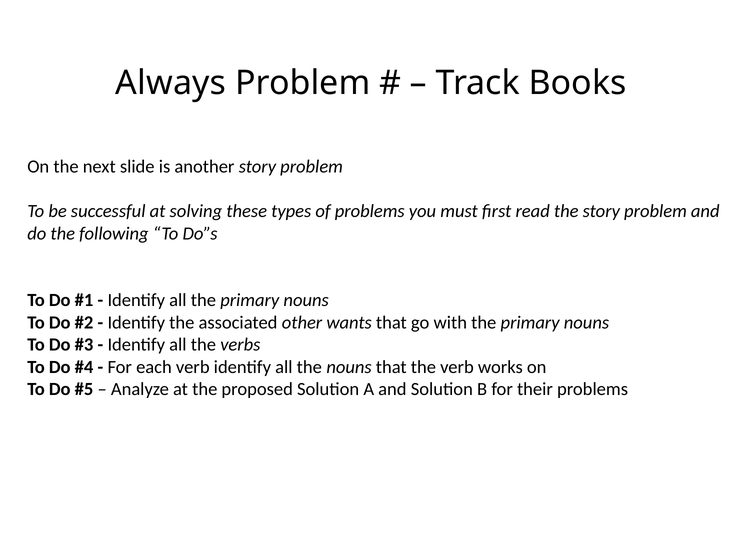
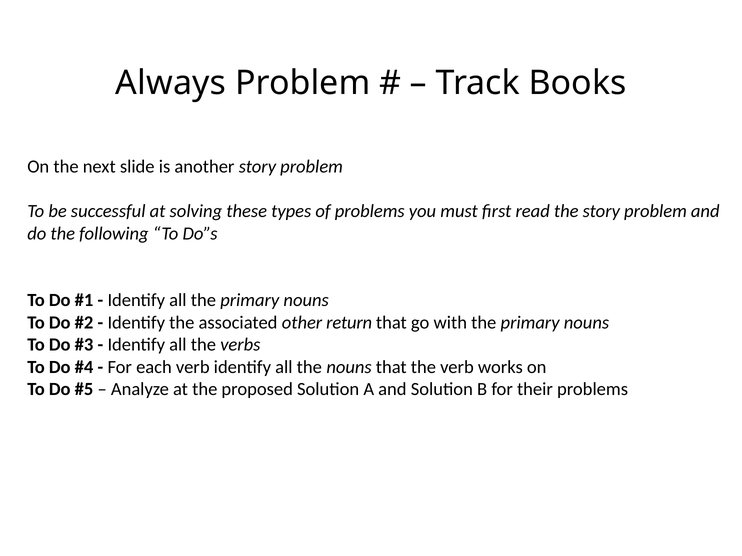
wants: wants -> return
